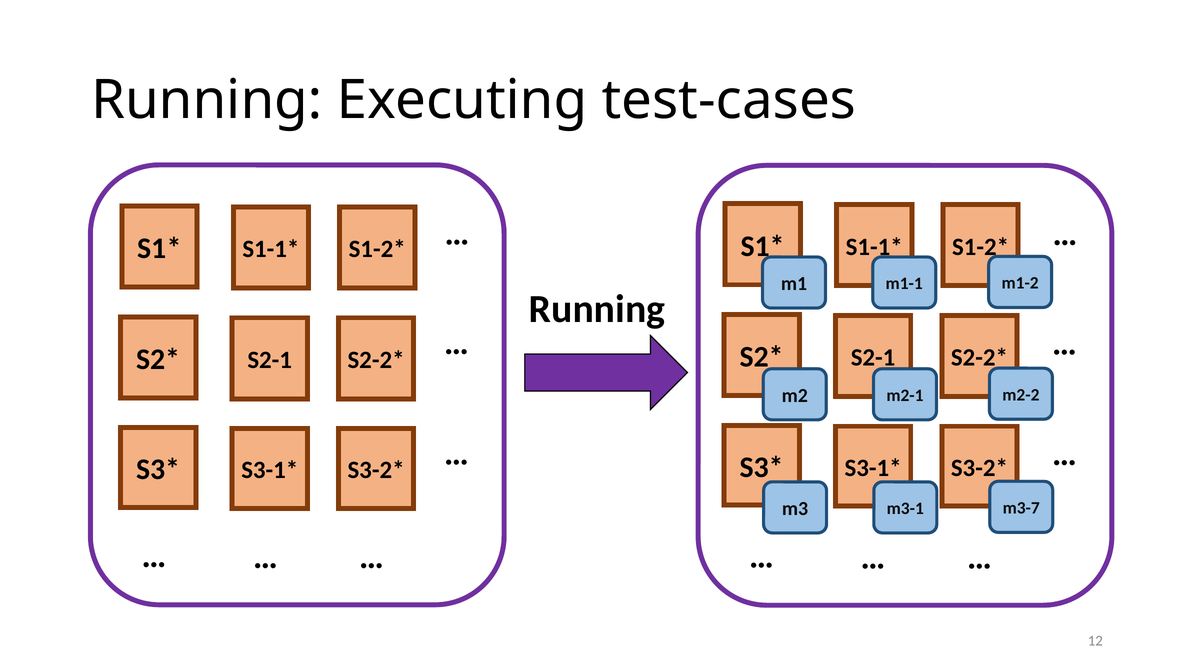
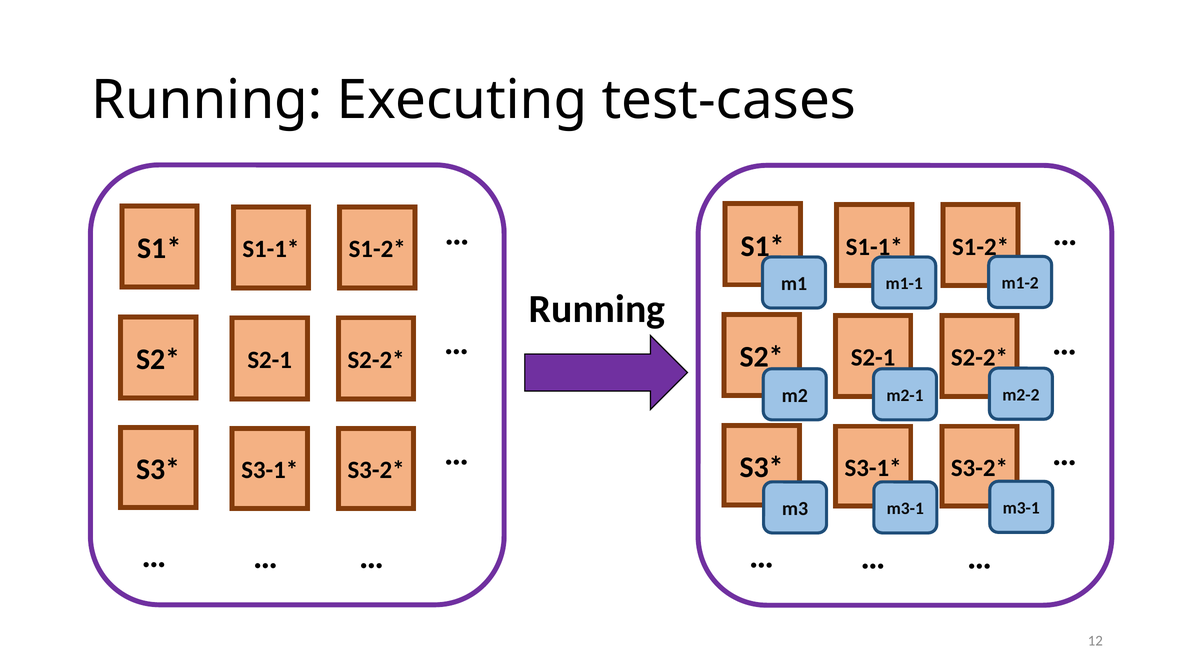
m3-7 at (1021, 509): m3-7 -> m3-1
